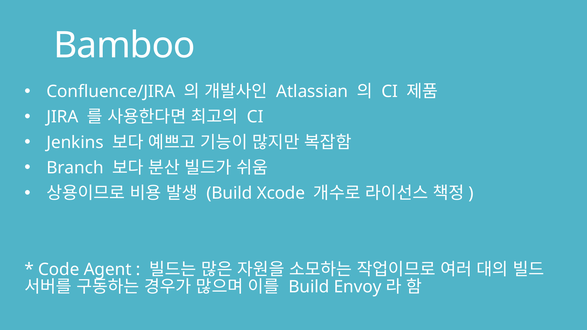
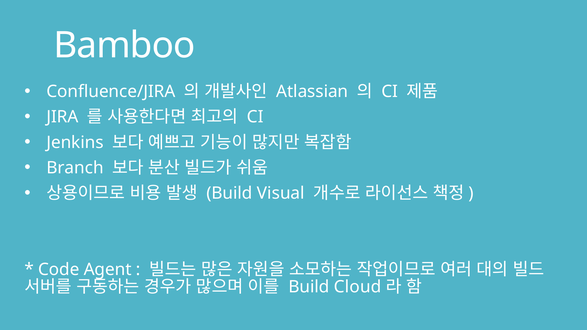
Xcode: Xcode -> Visual
Envoy: Envoy -> Cloud
